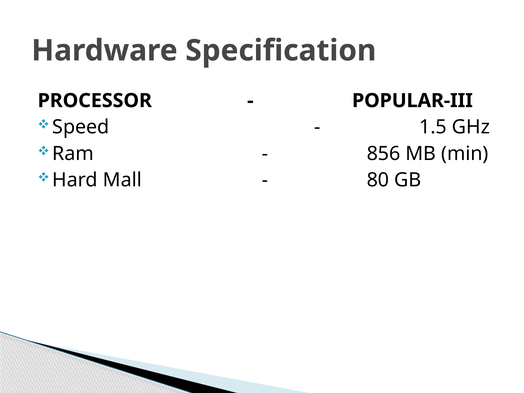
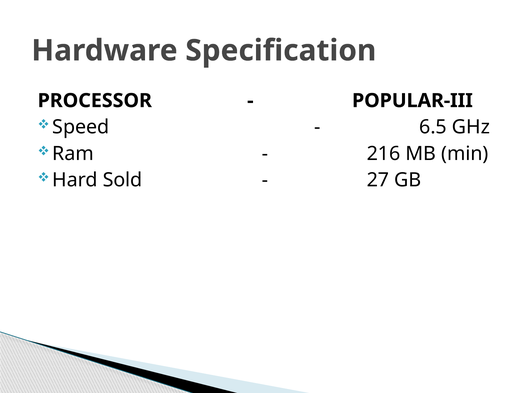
1.5: 1.5 -> 6.5
856: 856 -> 216
Mall: Mall -> Sold
80: 80 -> 27
